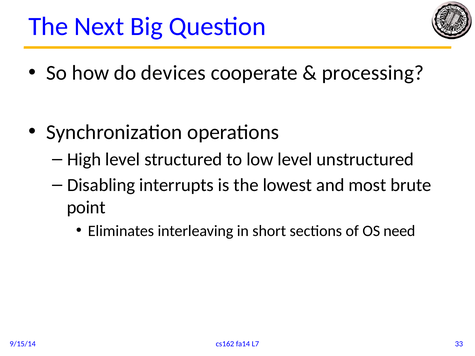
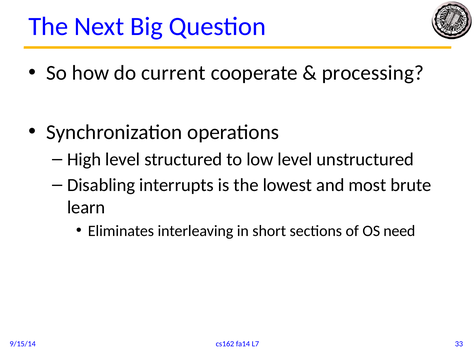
devices: devices -> current
point: point -> learn
